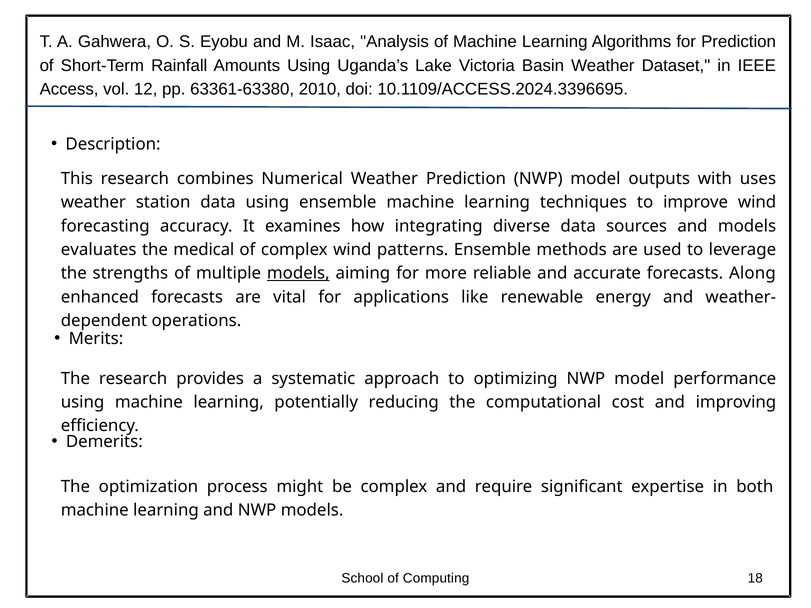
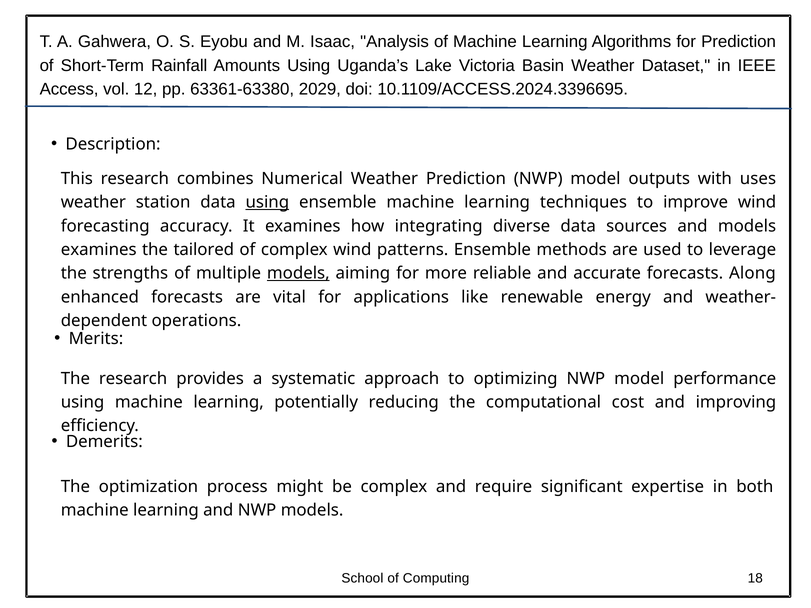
2010: 2010 -> 2029
using at (267, 202) underline: none -> present
evaluates at (99, 250): evaluates -> examines
medical: medical -> tailored
